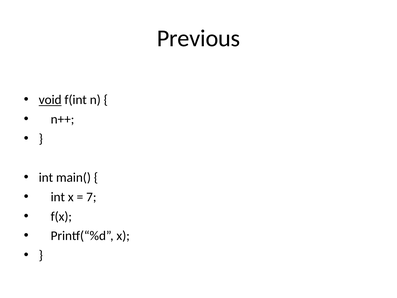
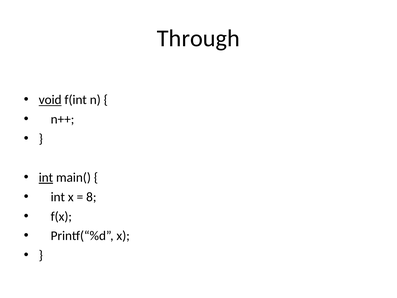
Previous: Previous -> Through
int at (46, 177) underline: none -> present
7: 7 -> 8
